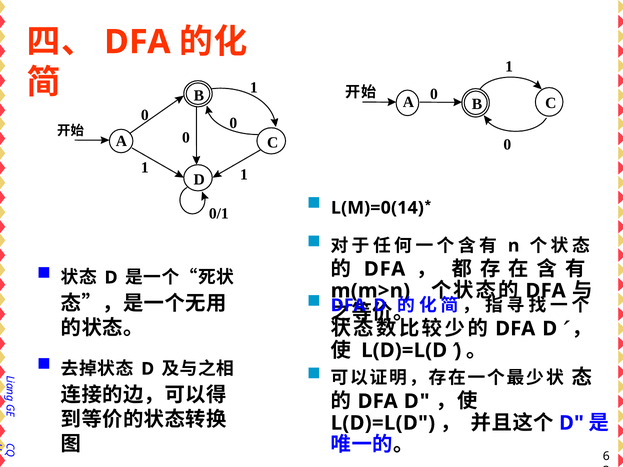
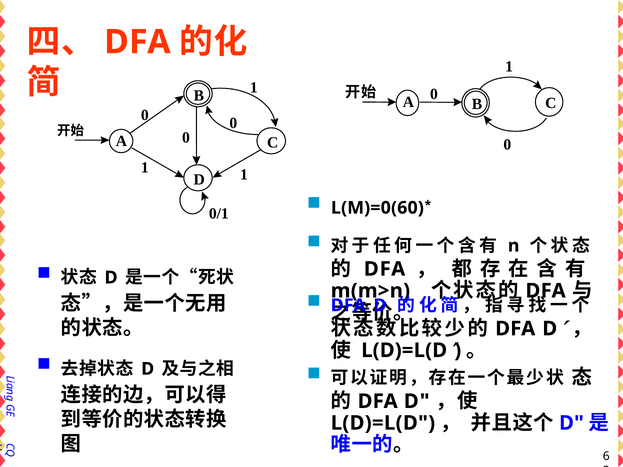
L(M)=0(14: L(M)=0(14 -> L(M)=0(60
